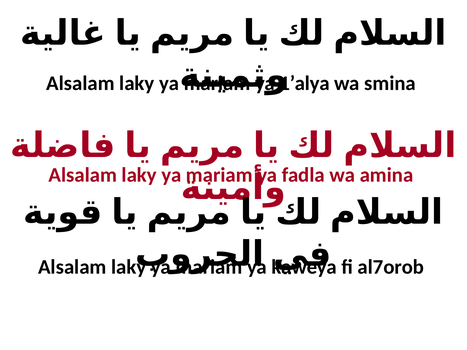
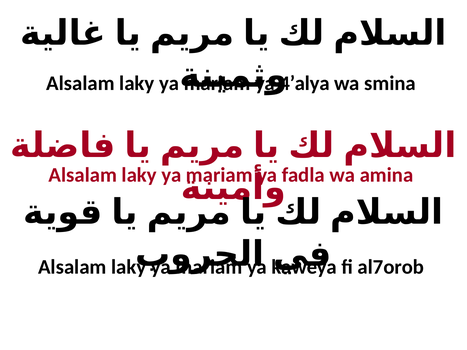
1’alya: 1’alya -> 4’alya
